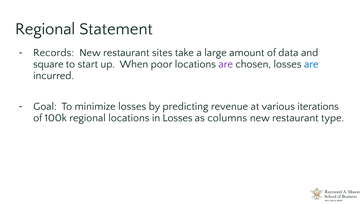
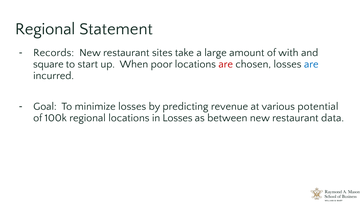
data: data -> with
are at (226, 64) colour: purple -> red
iterations: iterations -> potential
columns: columns -> between
type: type -> data
